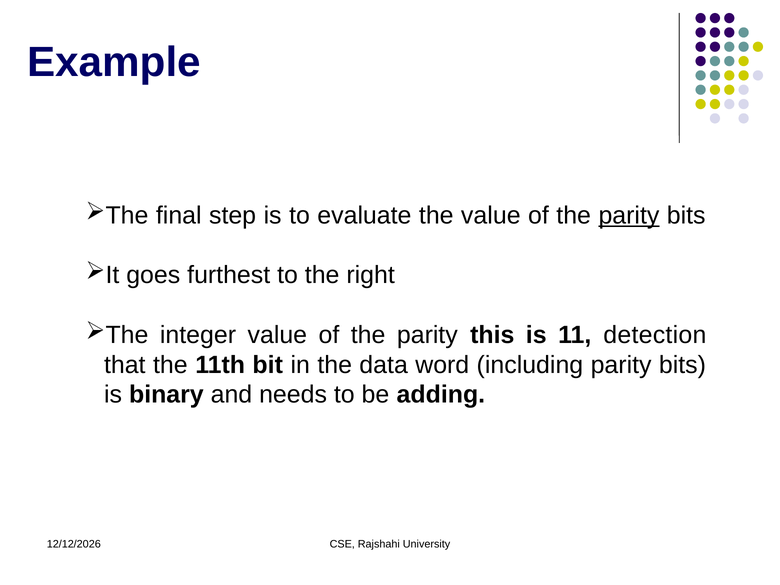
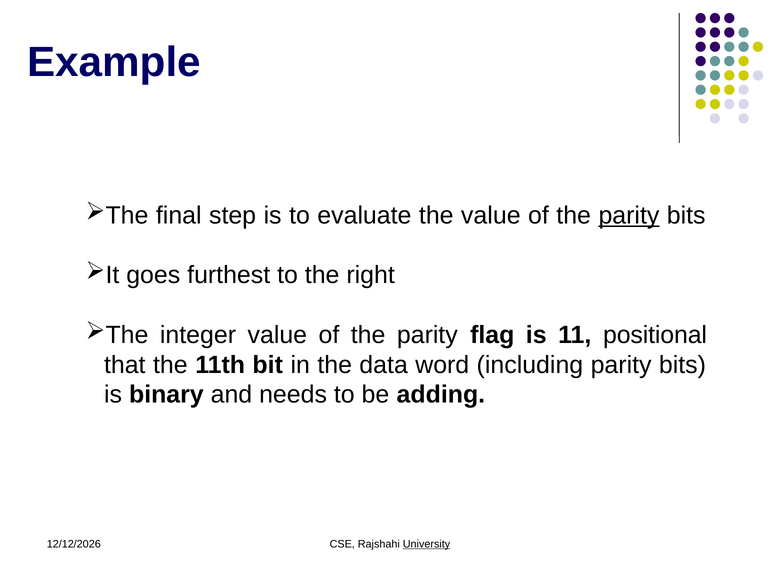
this: this -> flag
detection: detection -> positional
University underline: none -> present
